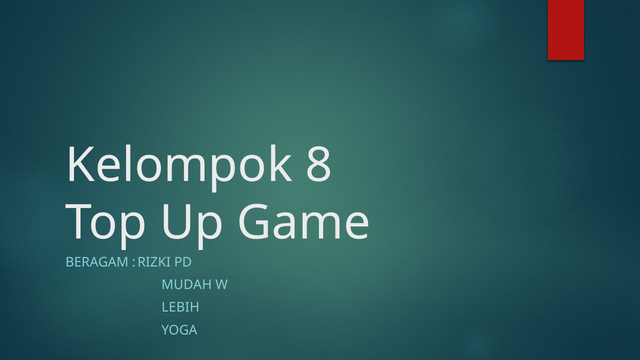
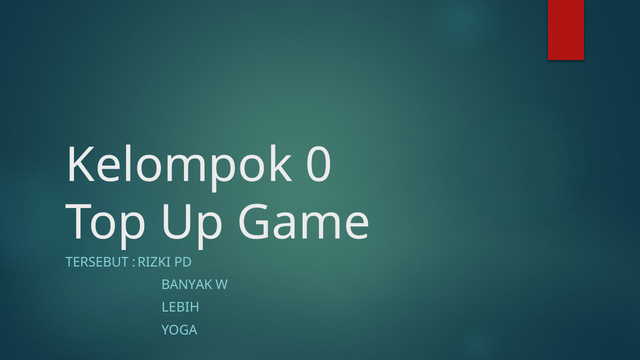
8: 8 -> 0
BERAGAM: BERAGAM -> TERSEBUT
MUDAH: MUDAH -> BANYAK
